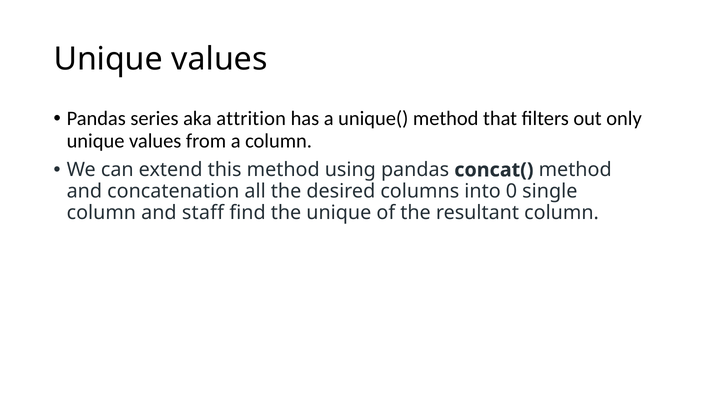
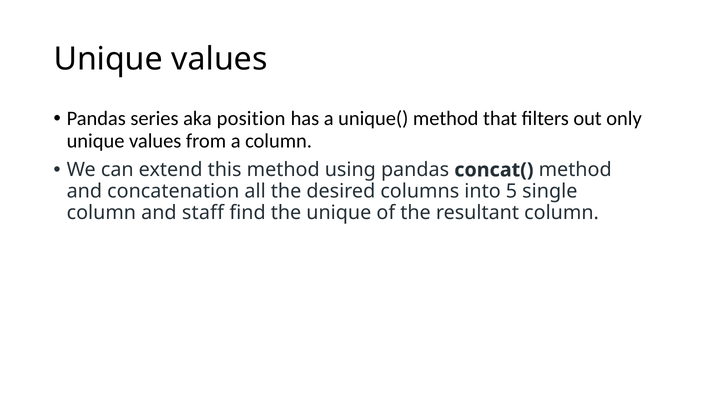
attrition: attrition -> position
0: 0 -> 5
